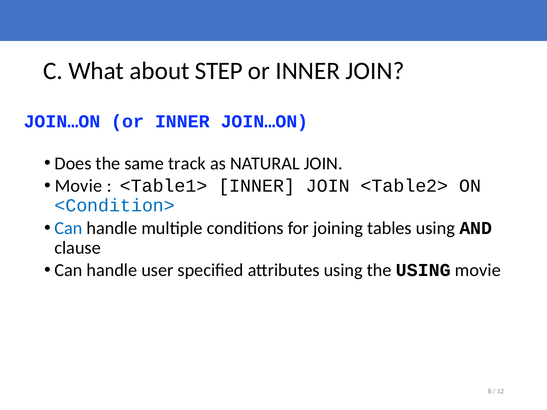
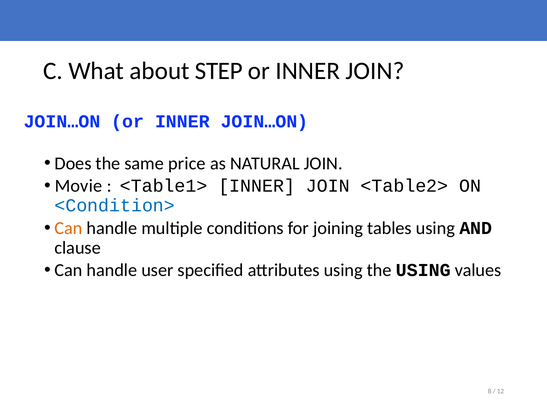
track: track -> price
Can at (68, 228) colour: blue -> orange
USING movie: movie -> values
